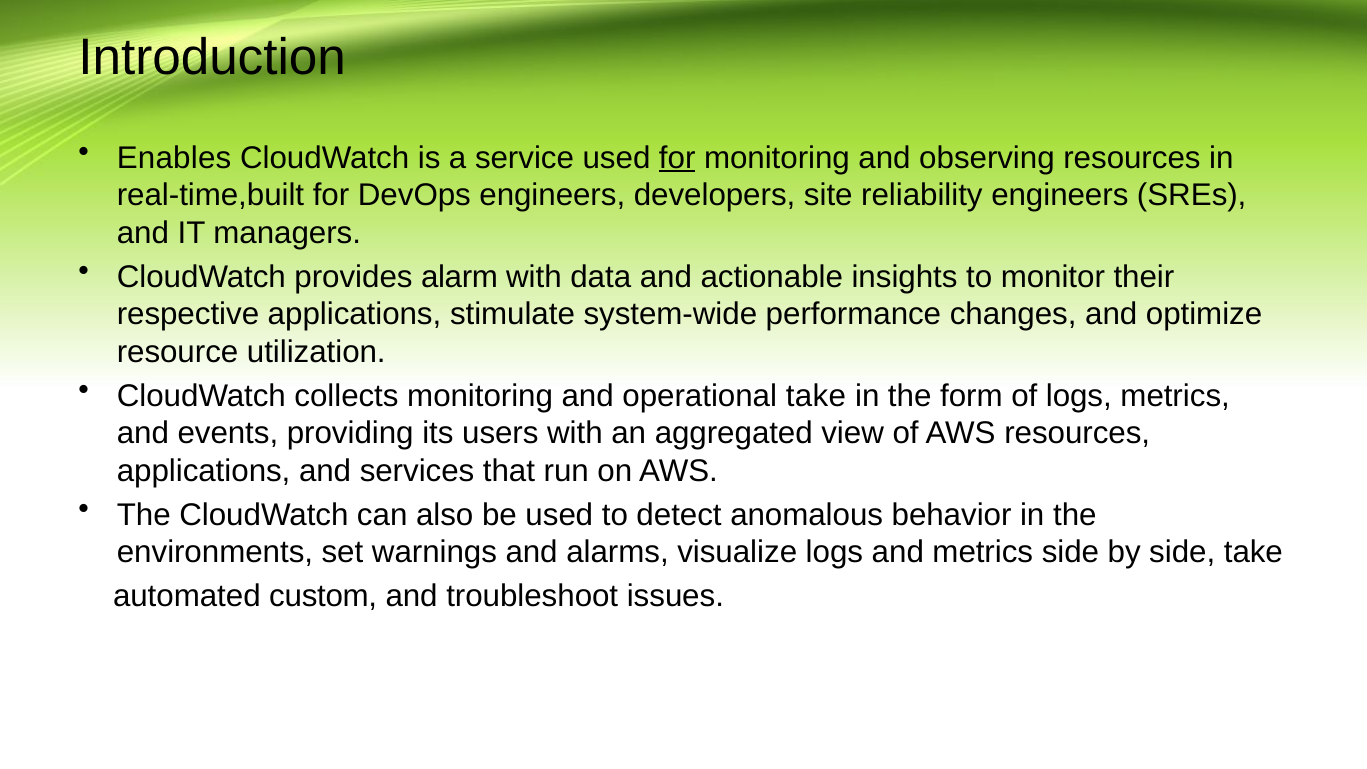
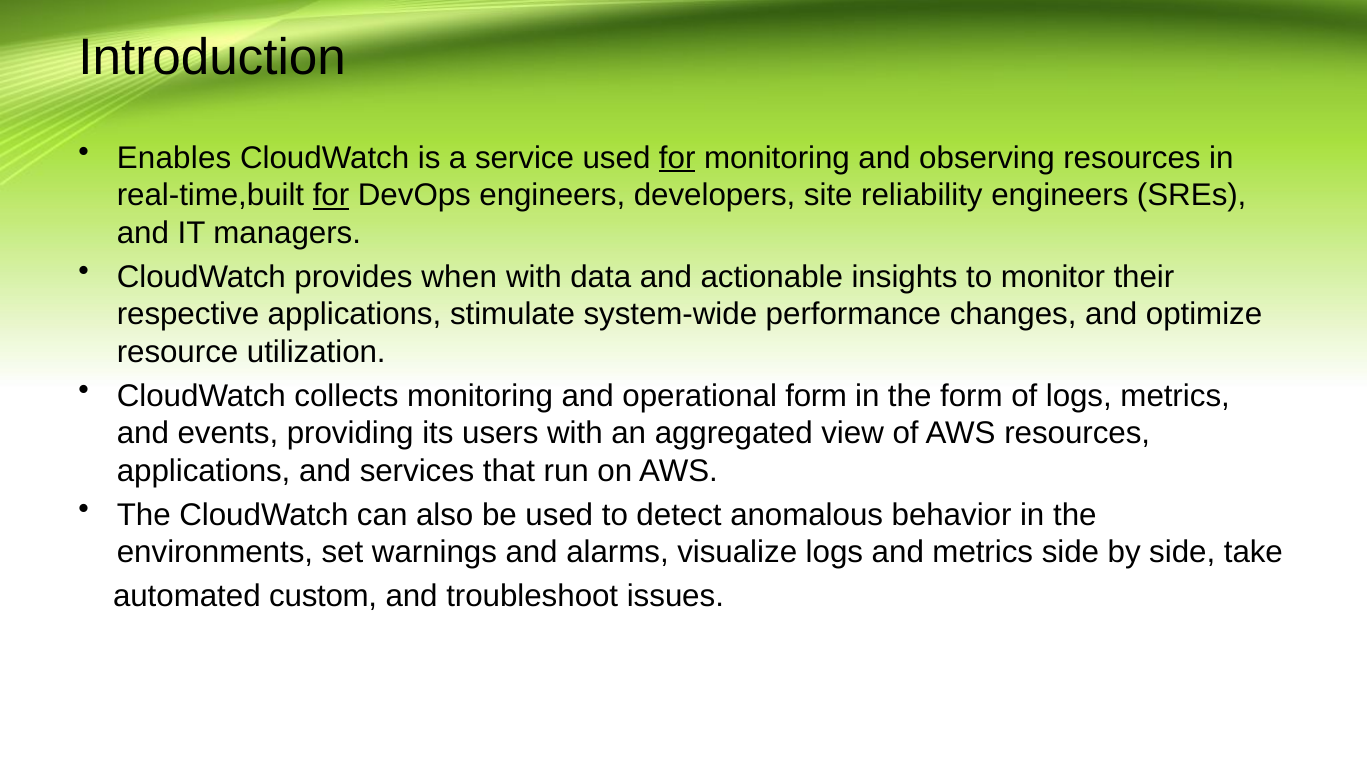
for at (331, 195) underline: none -> present
alarm: alarm -> when
operational take: take -> form
